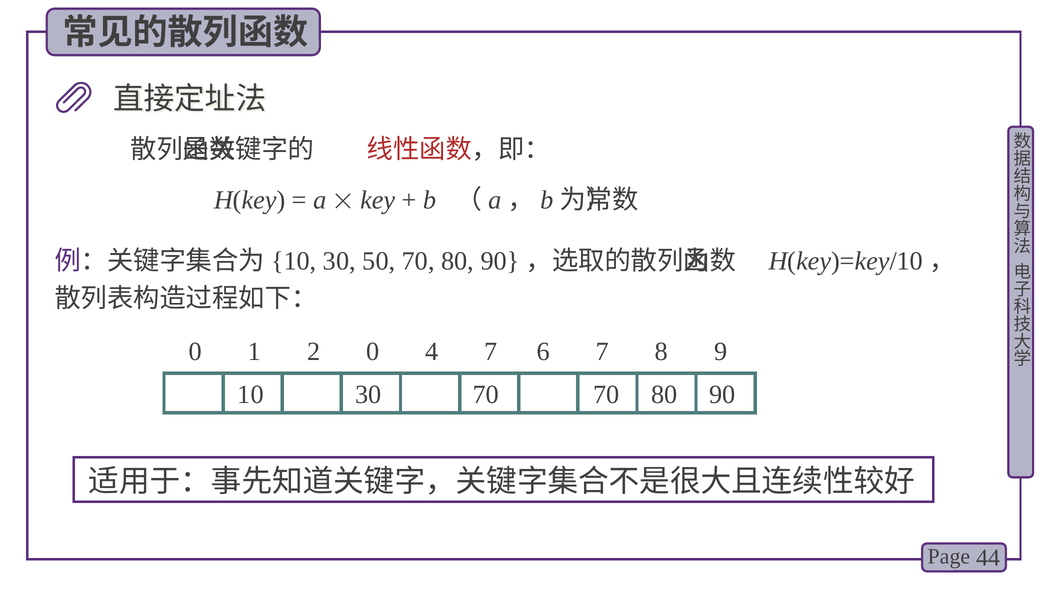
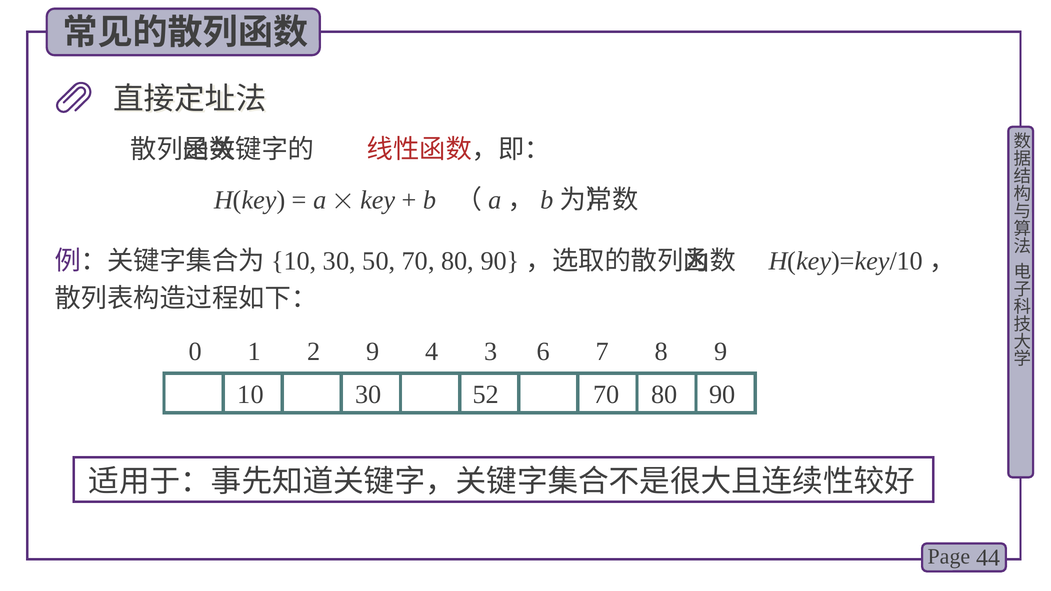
2 0: 0 -> 9
4 7: 7 -> 3
30 70: 70 -> 52
